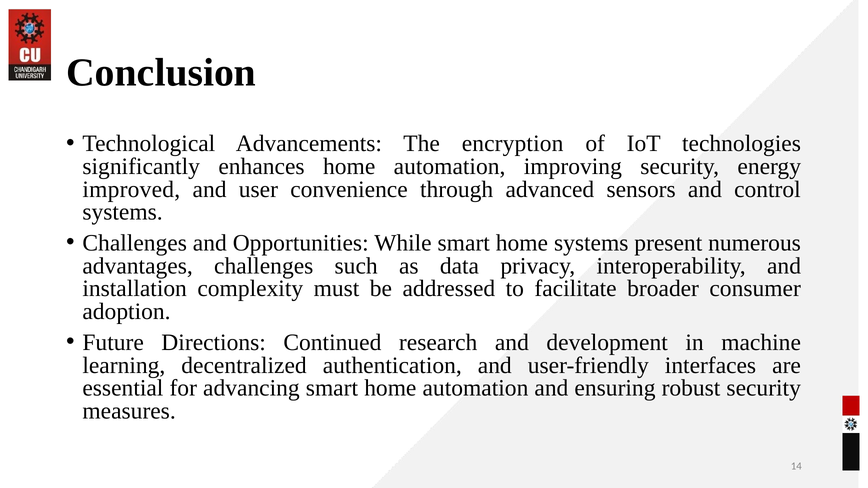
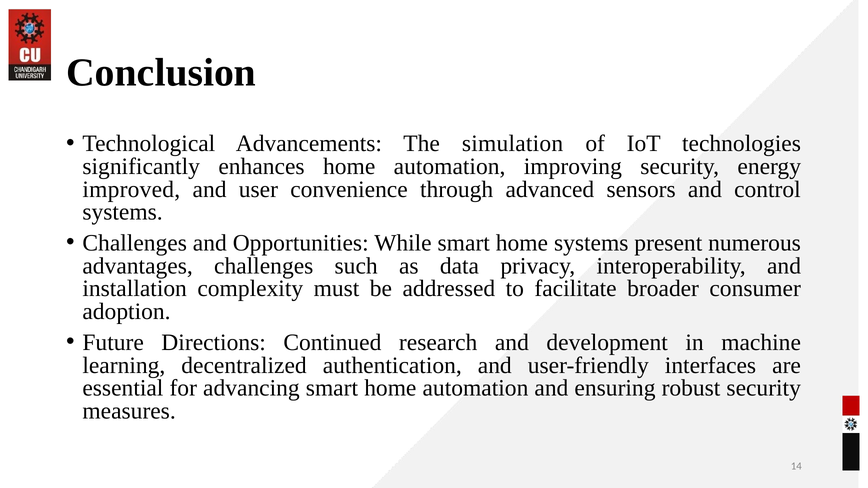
encryption: encryption -> simulation
